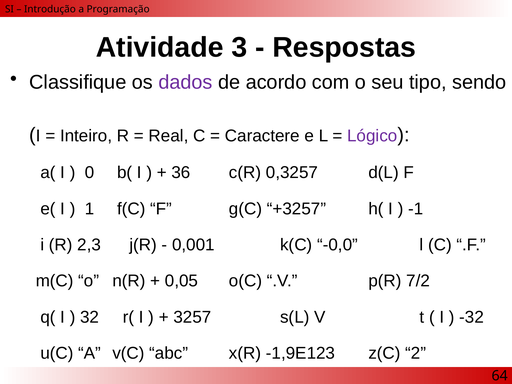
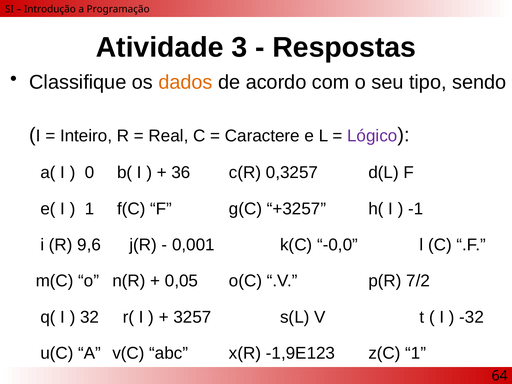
dados colour: purple -> orange
2,3: 2,3 -> 9,6
z(C 2: 2 -> 1
